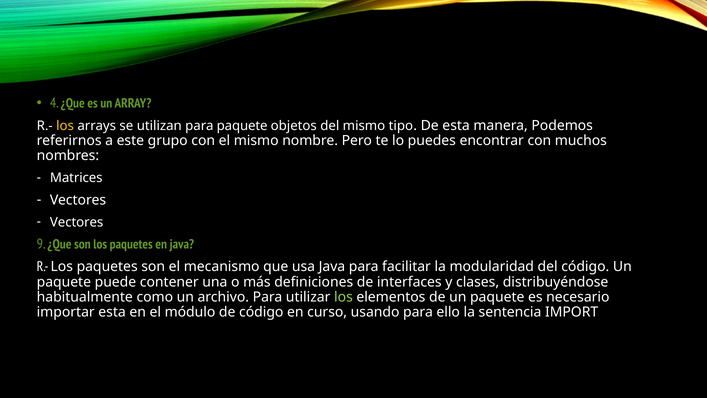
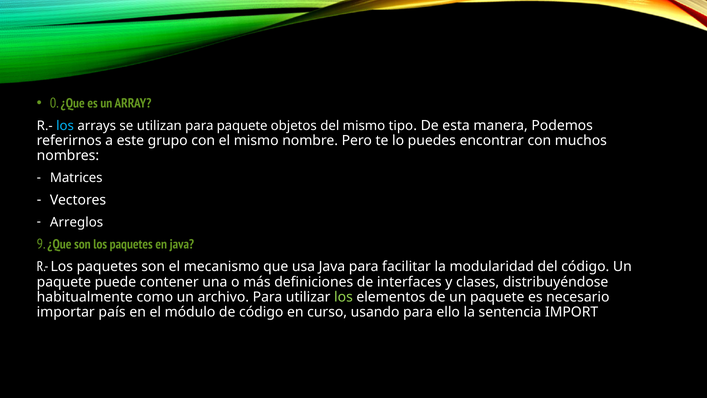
4: 4 -> 0
los at (65, 126) colour: yellow -> light blue
Vectores at (77, 222): Vectores -> Arreglos
importar esta: esta -> país
